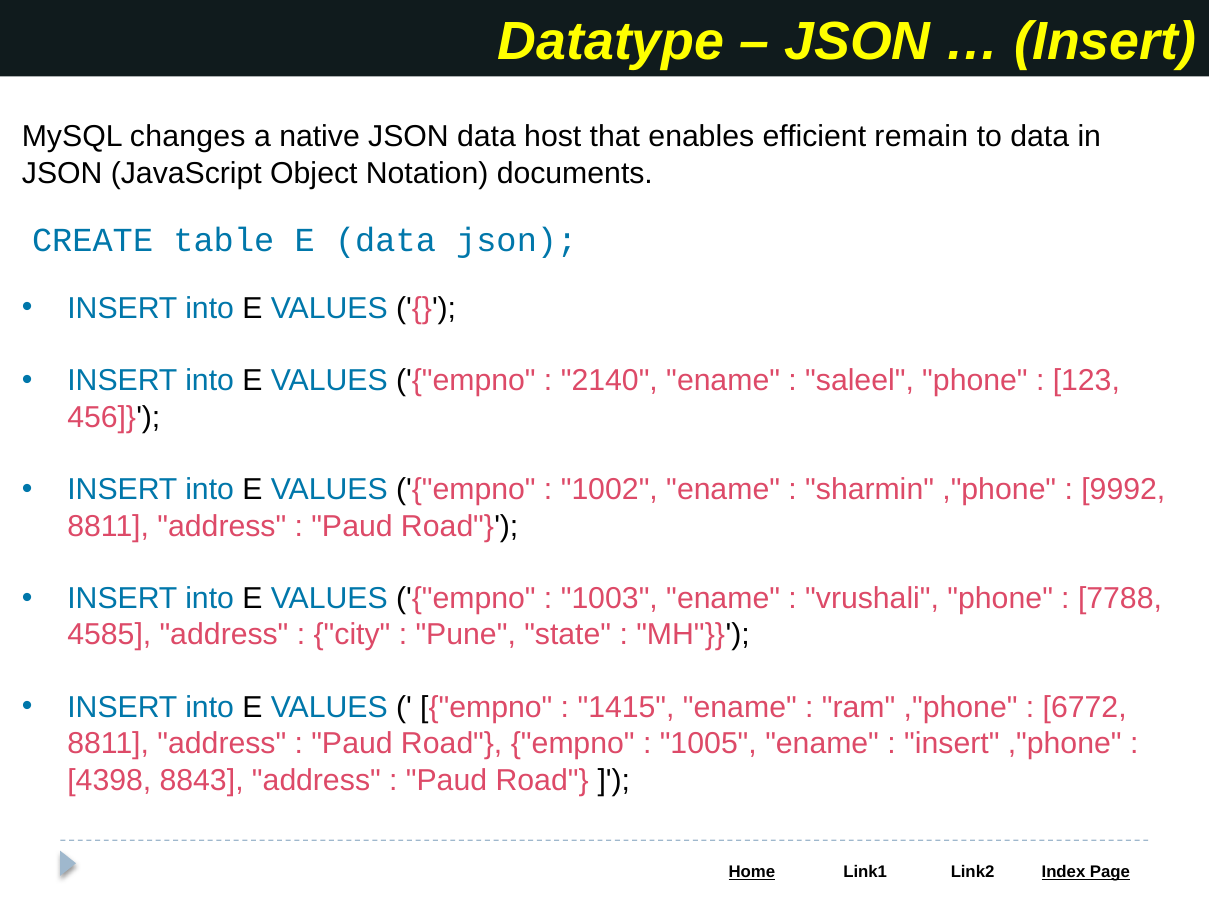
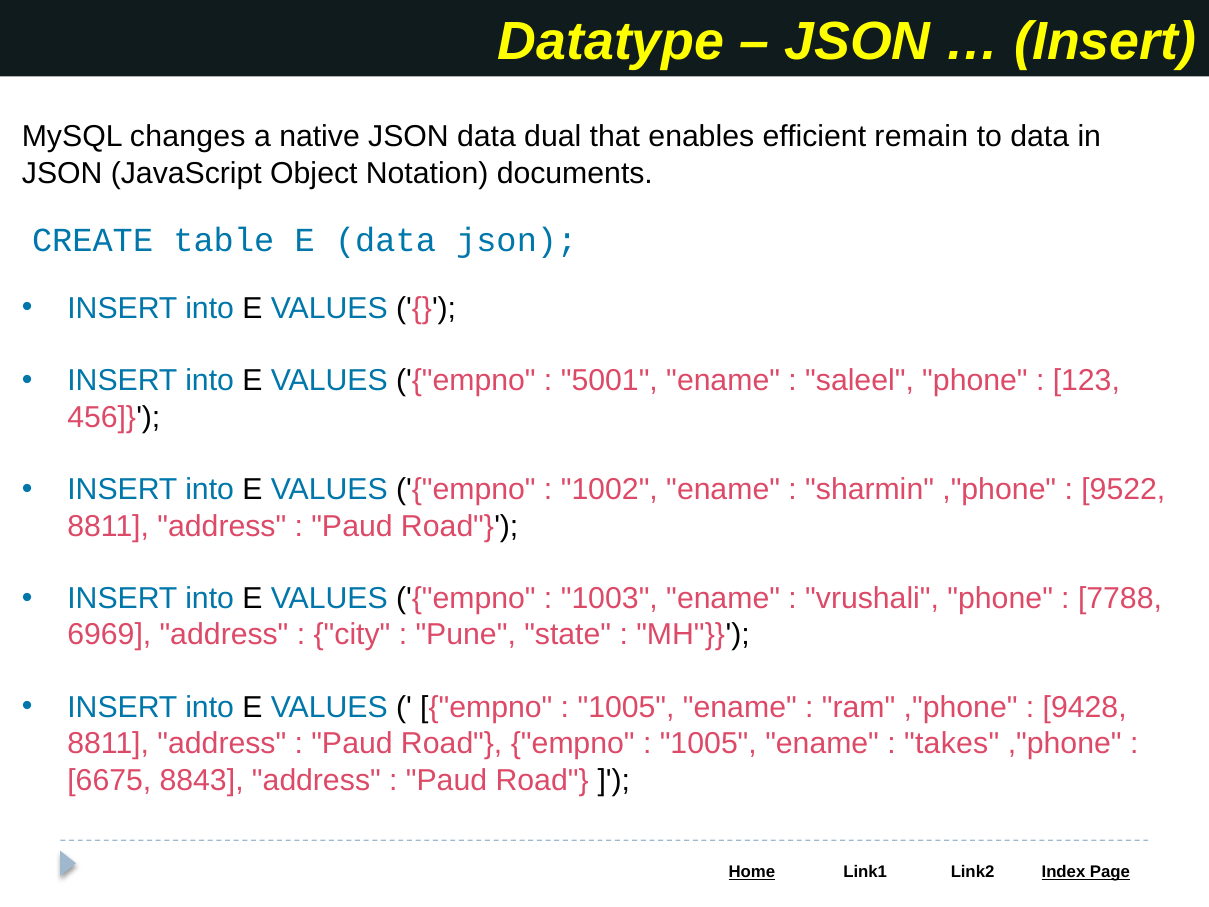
host: host -> dual
2140: 2140 -> 5001
9992: 9992 -> 9522
4585: 4585 -> 6969
1415 at (626, 707): 1415 -> 1005
6772: 6772 -> 9428
insert at (952, 744): insert -> takes
4398: 4398 -> 6675
